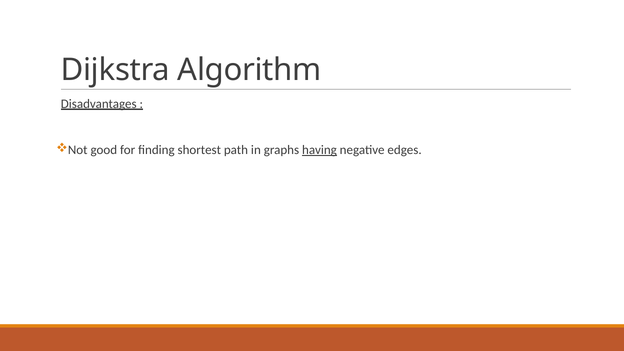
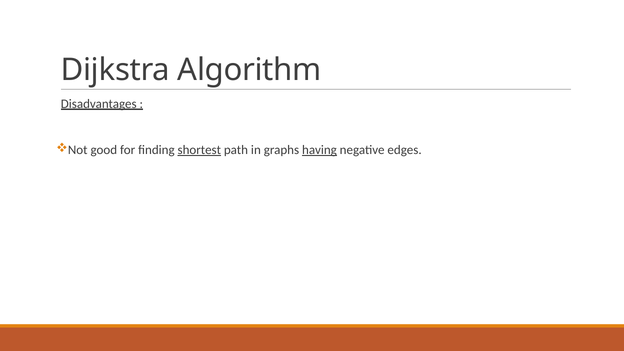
shortest underline: none -> present
